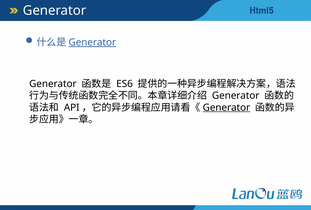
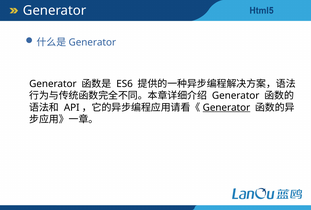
Generator at (92, 42) underline: present -> none
